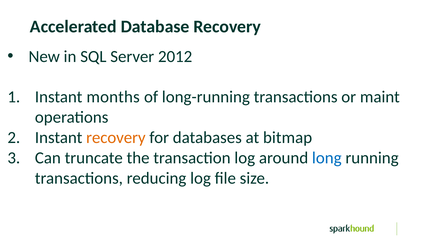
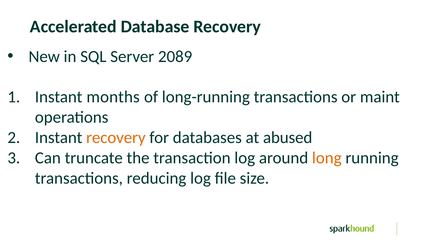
2012: 2012 -> 2089
bitmap: bitmap -> abused
long colour: blue -> orange
